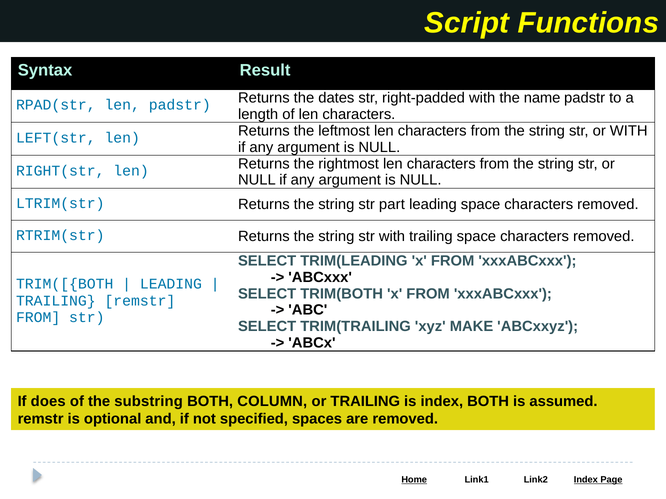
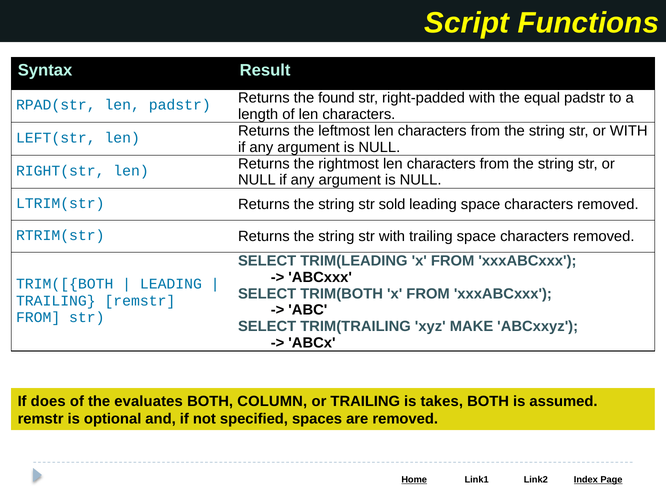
dates: dates -> found
name: name -> equal
part: part -> sold
substring: substring -> evaluates
is index: index -> takes
